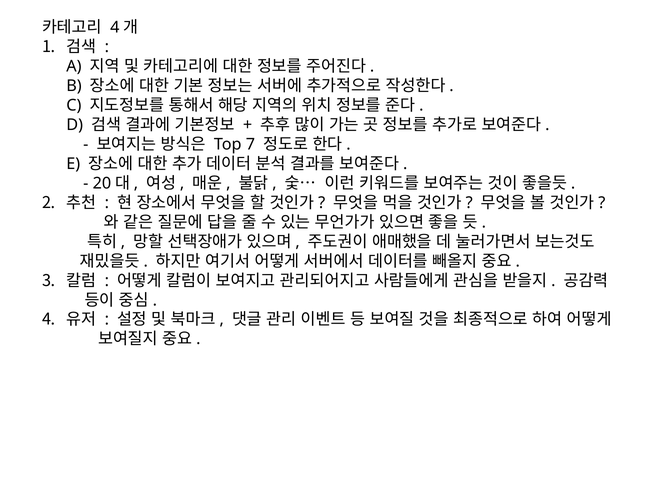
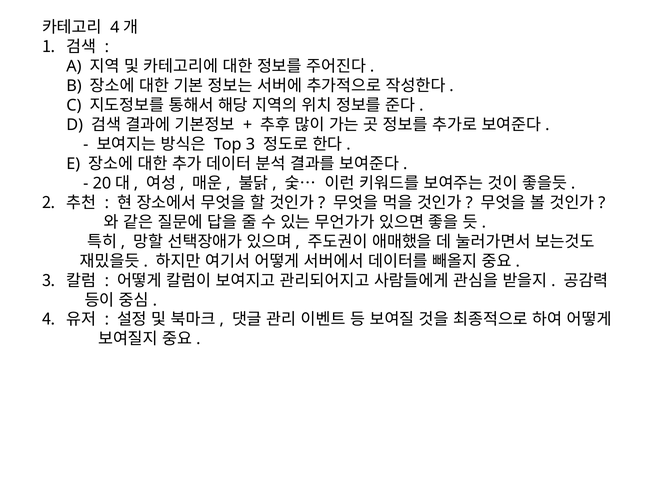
Top 7: 7 -> 3
